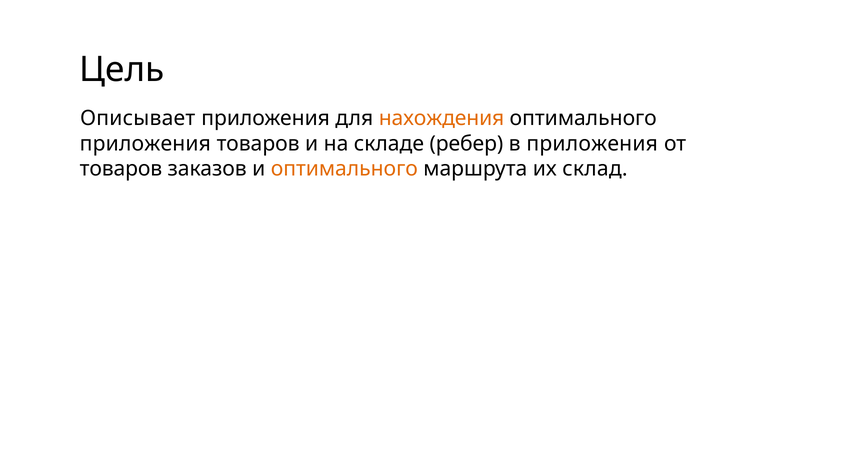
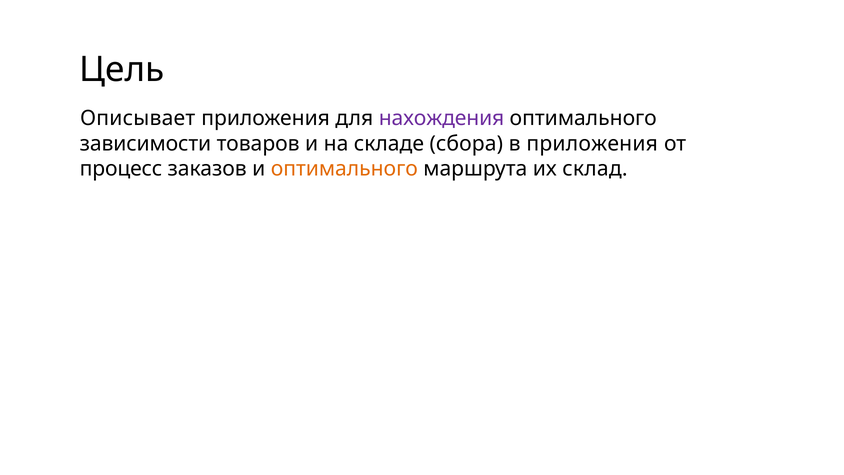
нахождения colour: orange -> purple
приложения at (145, 143): приложения -> зависимости
ребер: ребер -> сбора
товаров at (121, 169): товаров -> процесс
